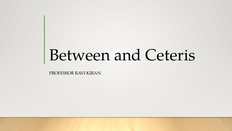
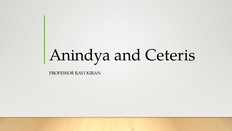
Between: Between -> Anindya
